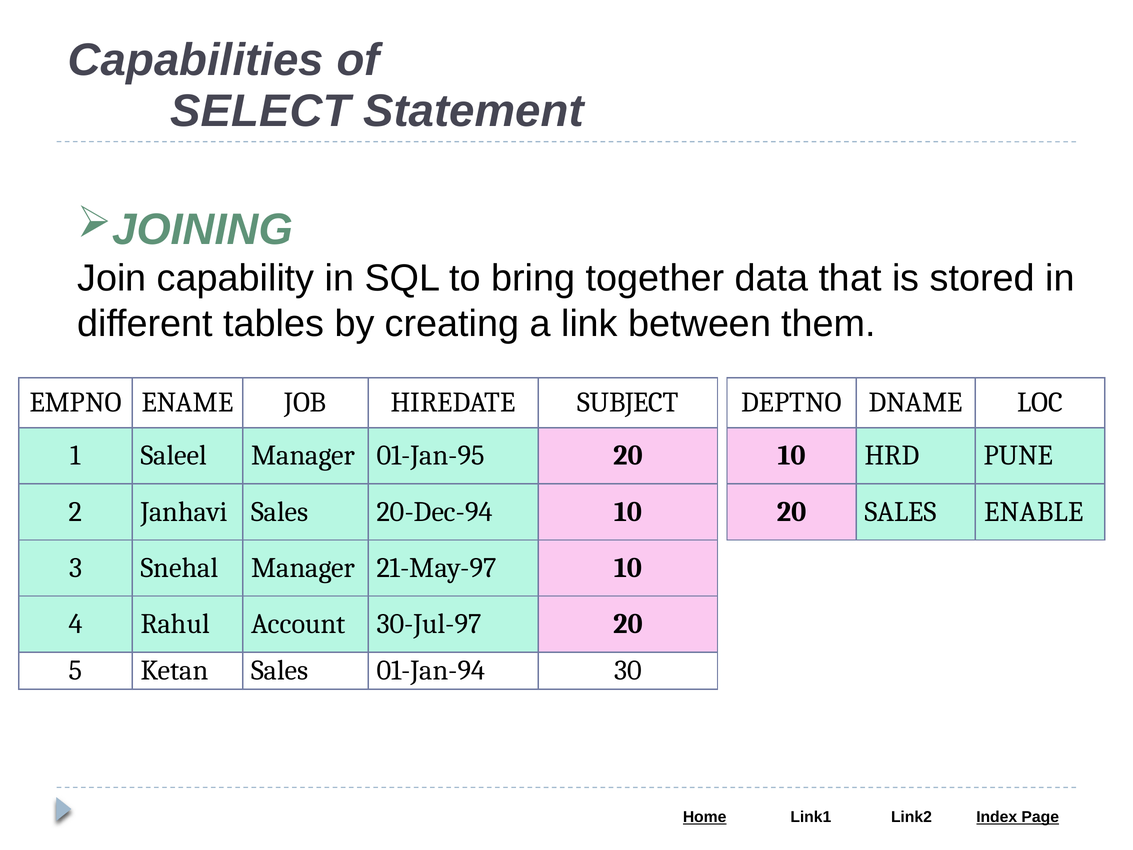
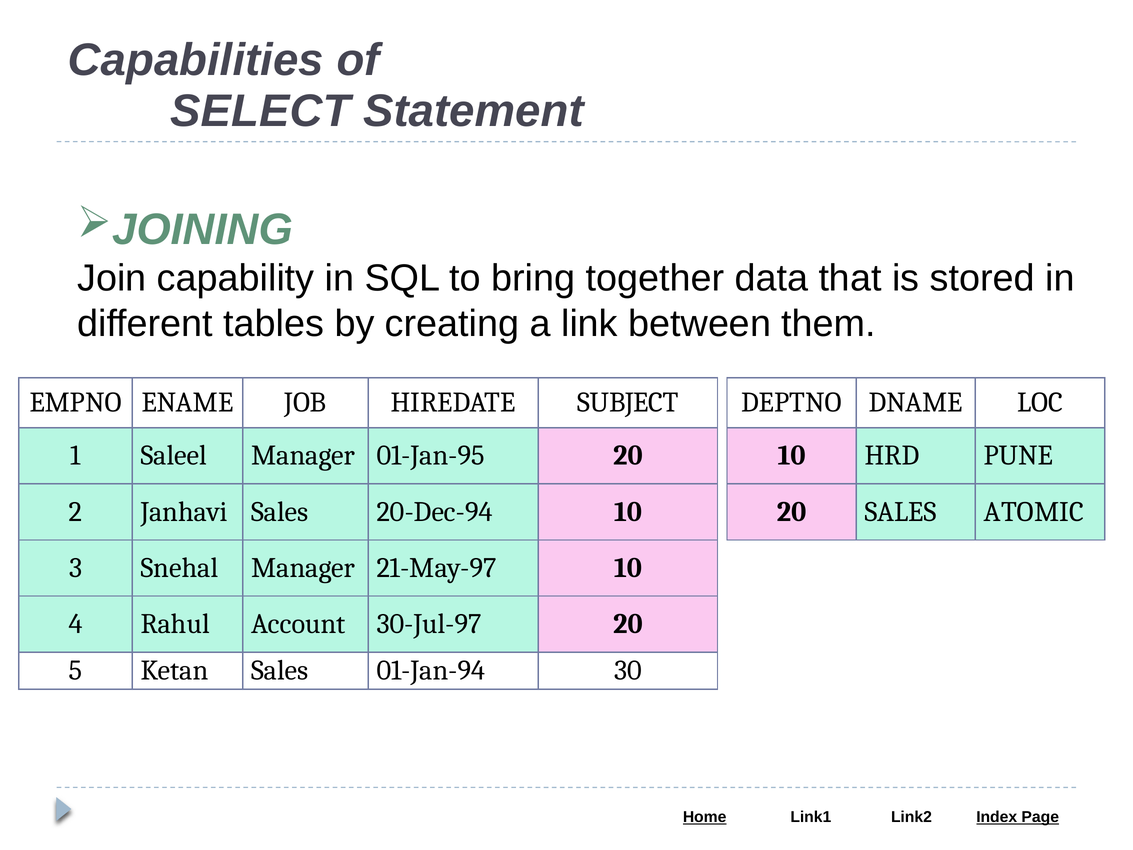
ENABLE: ENABLE -> ATOMIC
